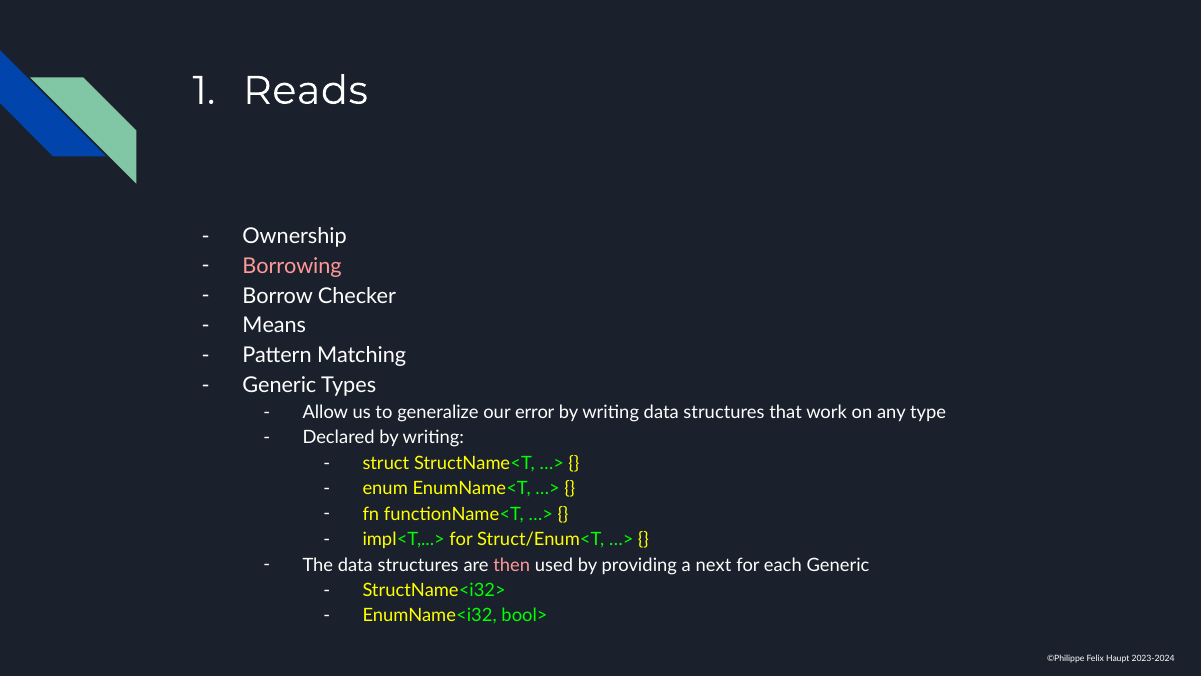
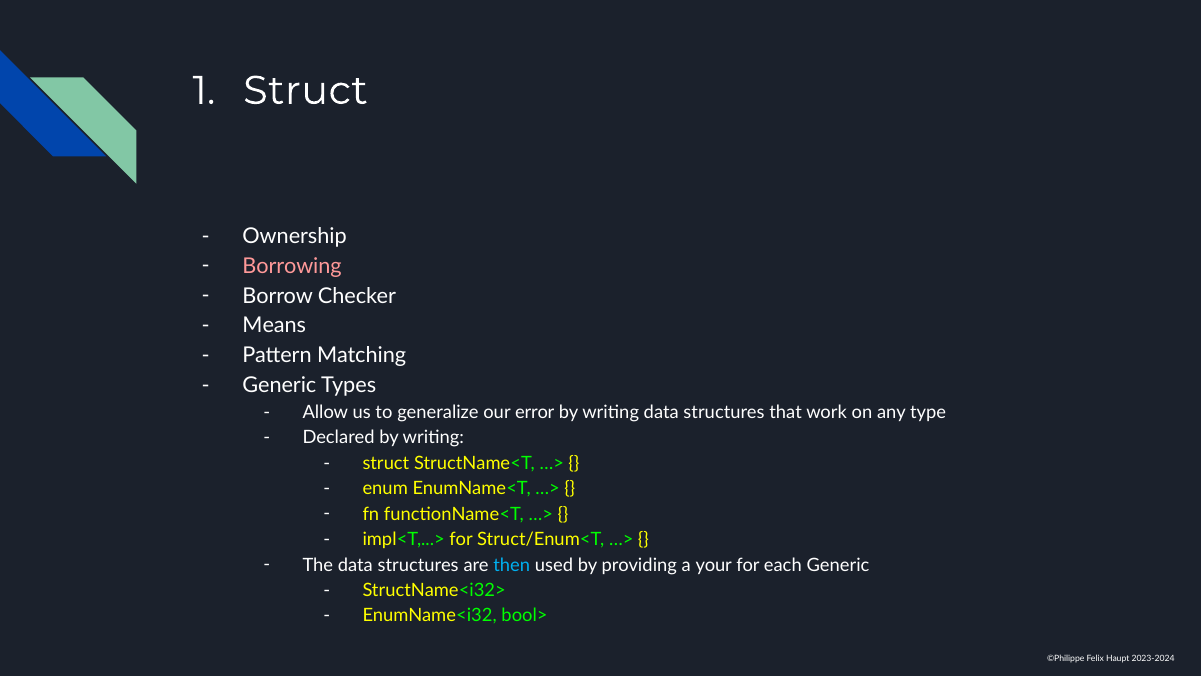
Reads at (305, 91): Reads -> Struct
then colour: pink -> light blue
next: next -> your
